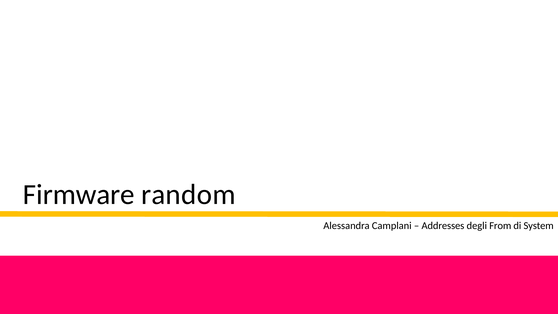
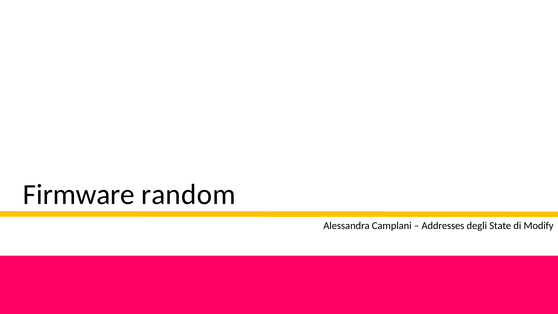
From: From -> State
System: System -> Modify
